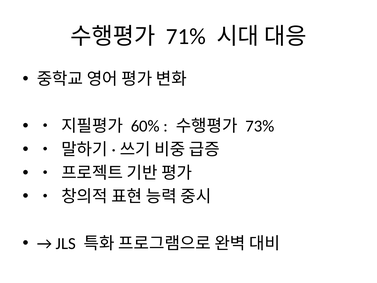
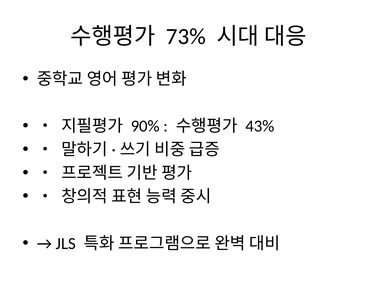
71%: 71% -> 73%
60%: 60% -> 90%
73%: 73% -> 43%
